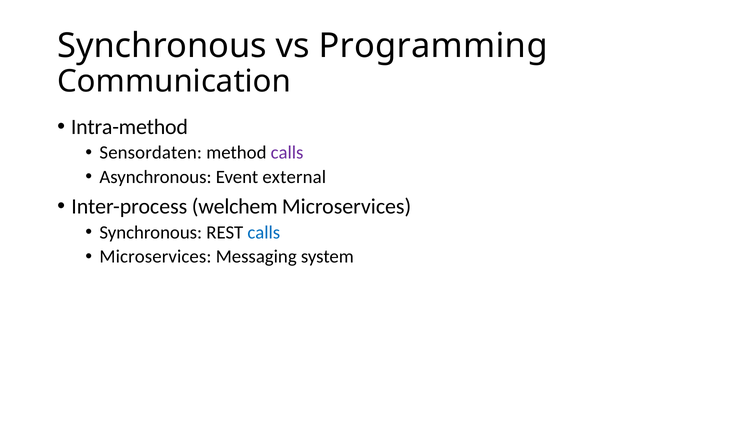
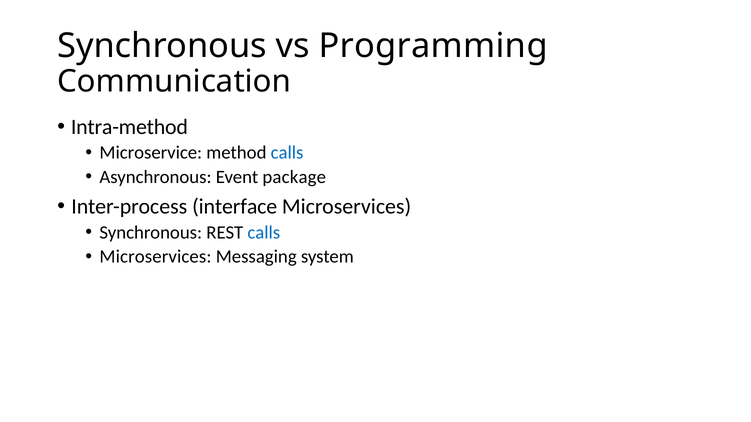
Sensordaten: Sensordaten -> Microservice
calls at (287, 153) colour: purple -> blue
external: external -> package
welchem: welchem -> interface
